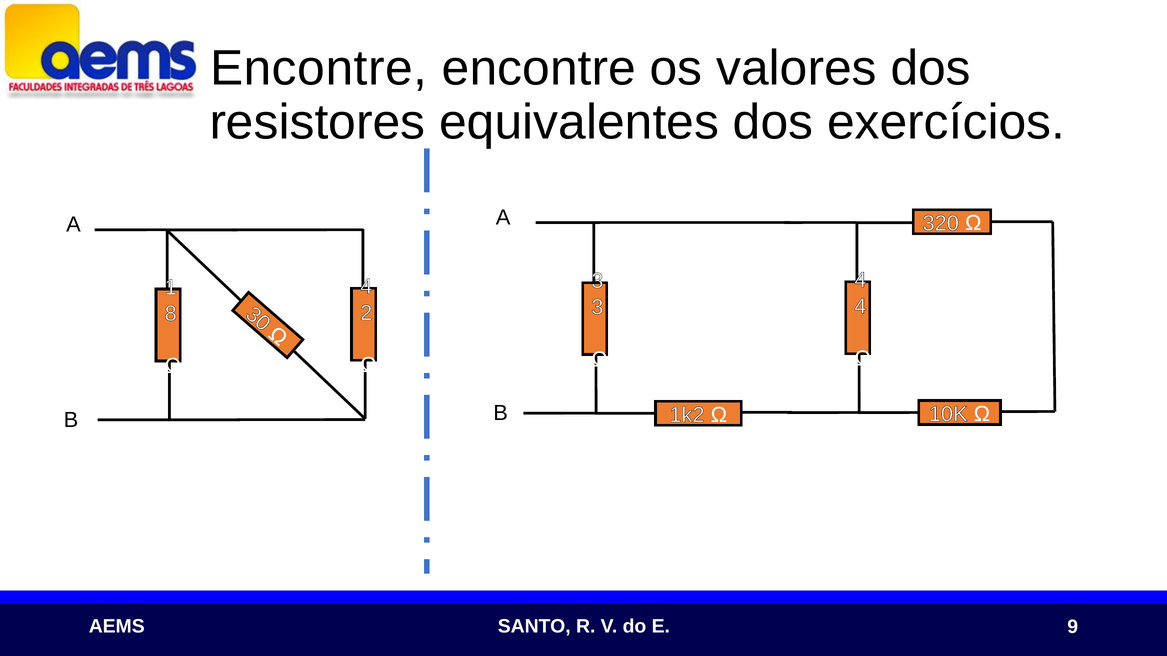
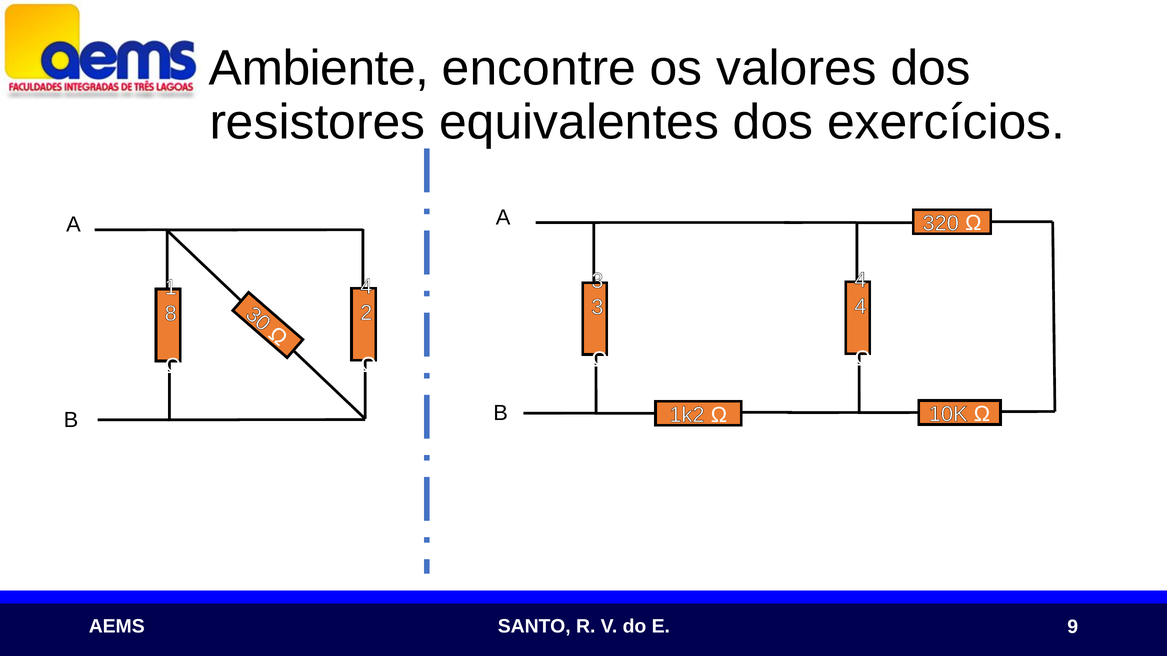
Encontre at (319, 68): Encontre -> Ambiente
